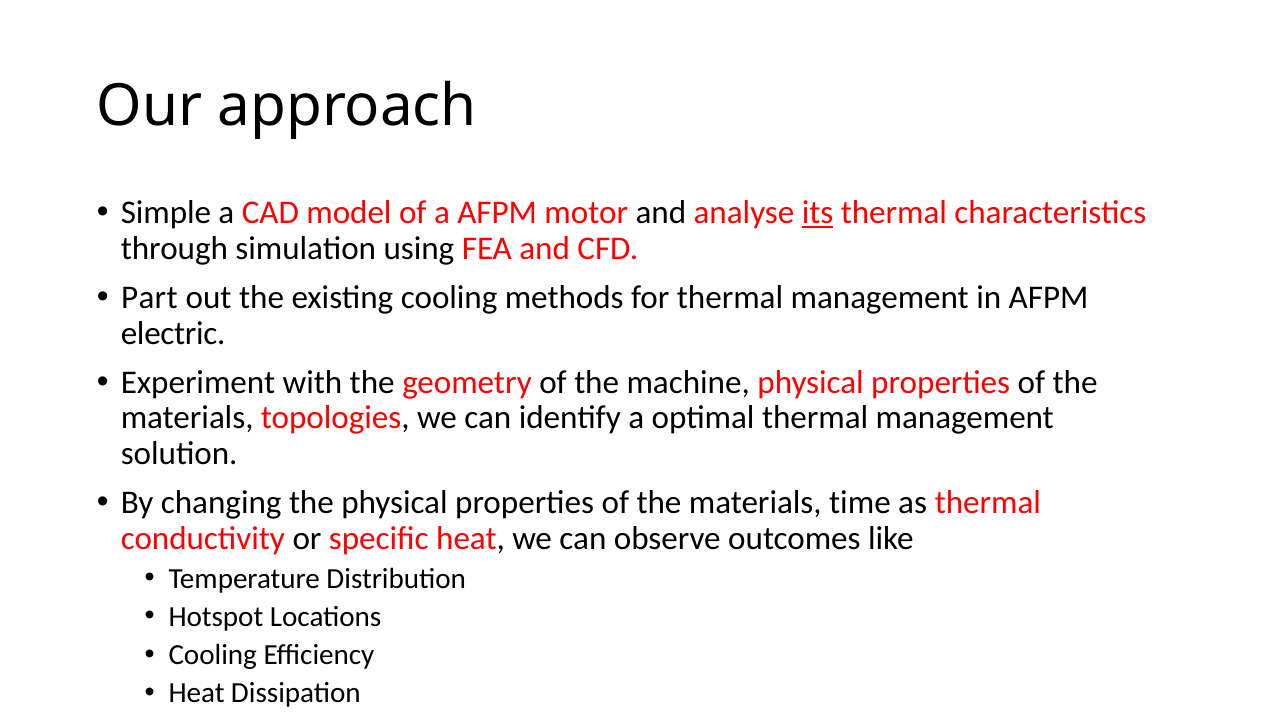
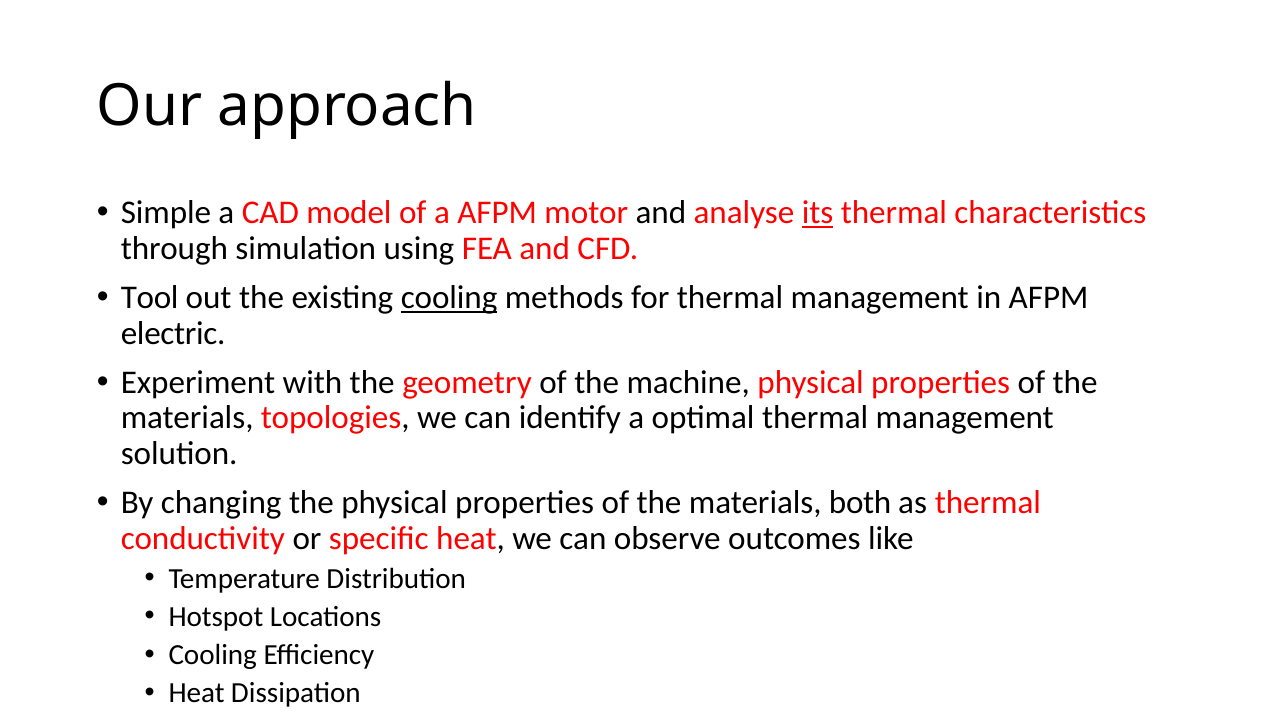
Part: Part -> Tool
cooling at (449, 298) underline: none -> present
time: time -> both
